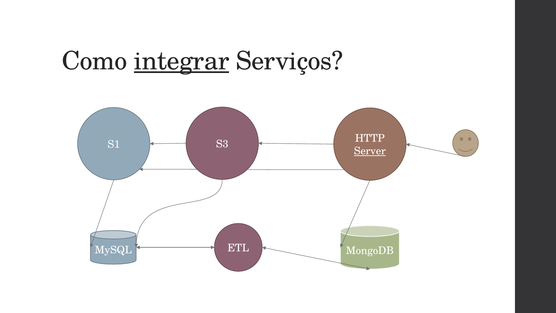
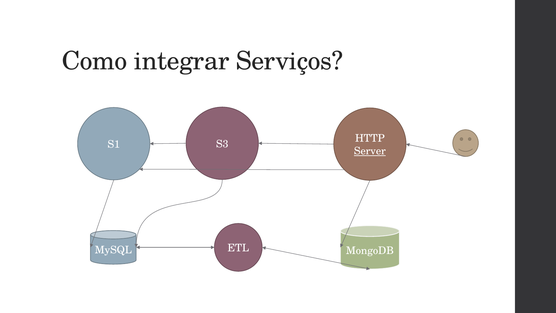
integrar underline: present -> none
